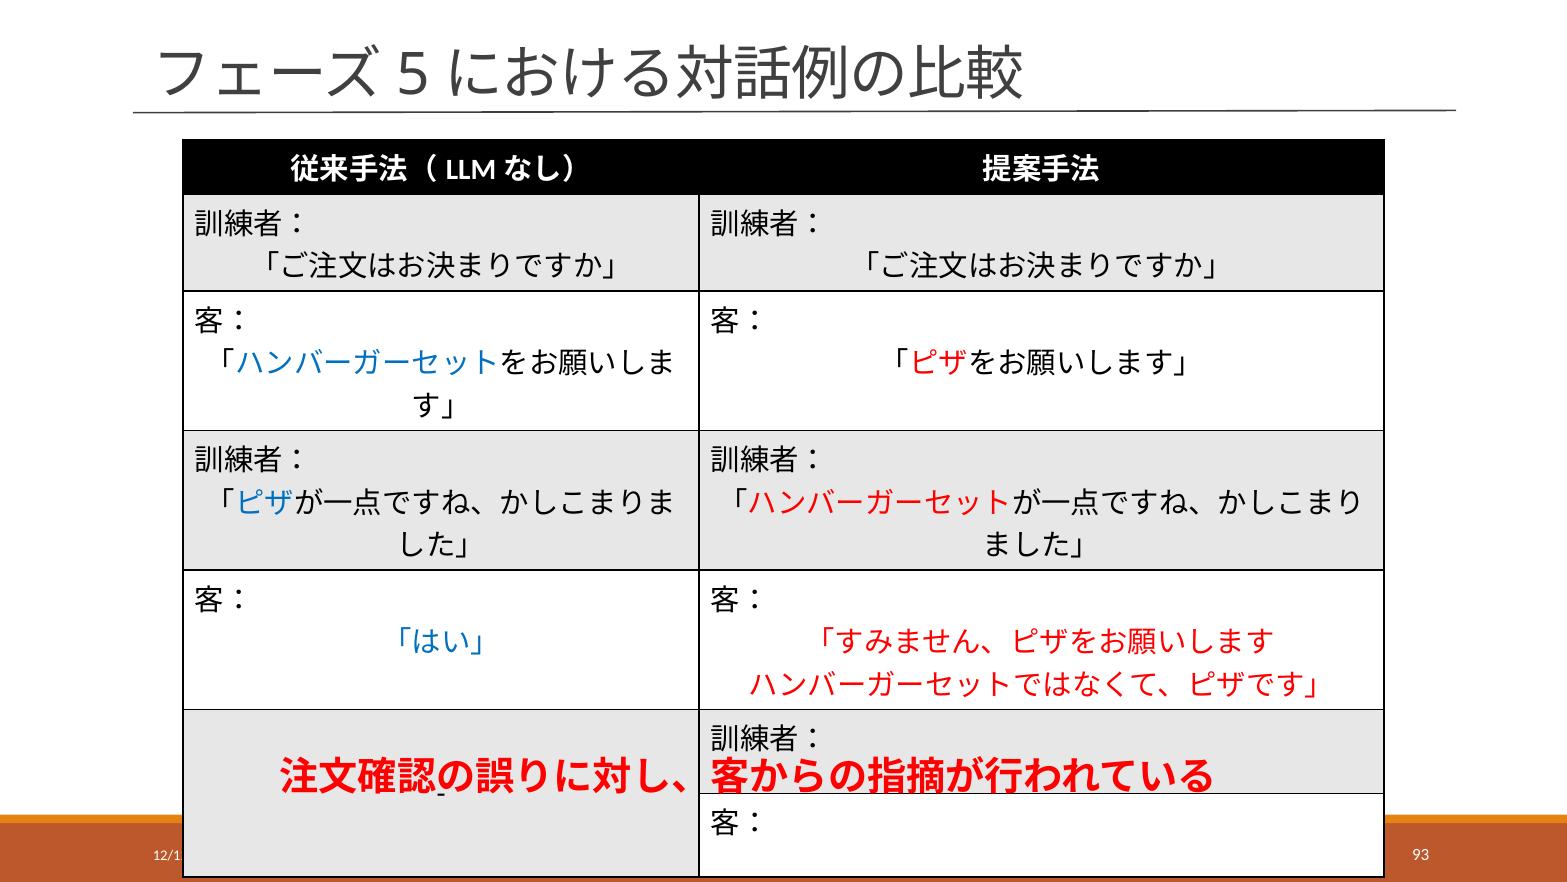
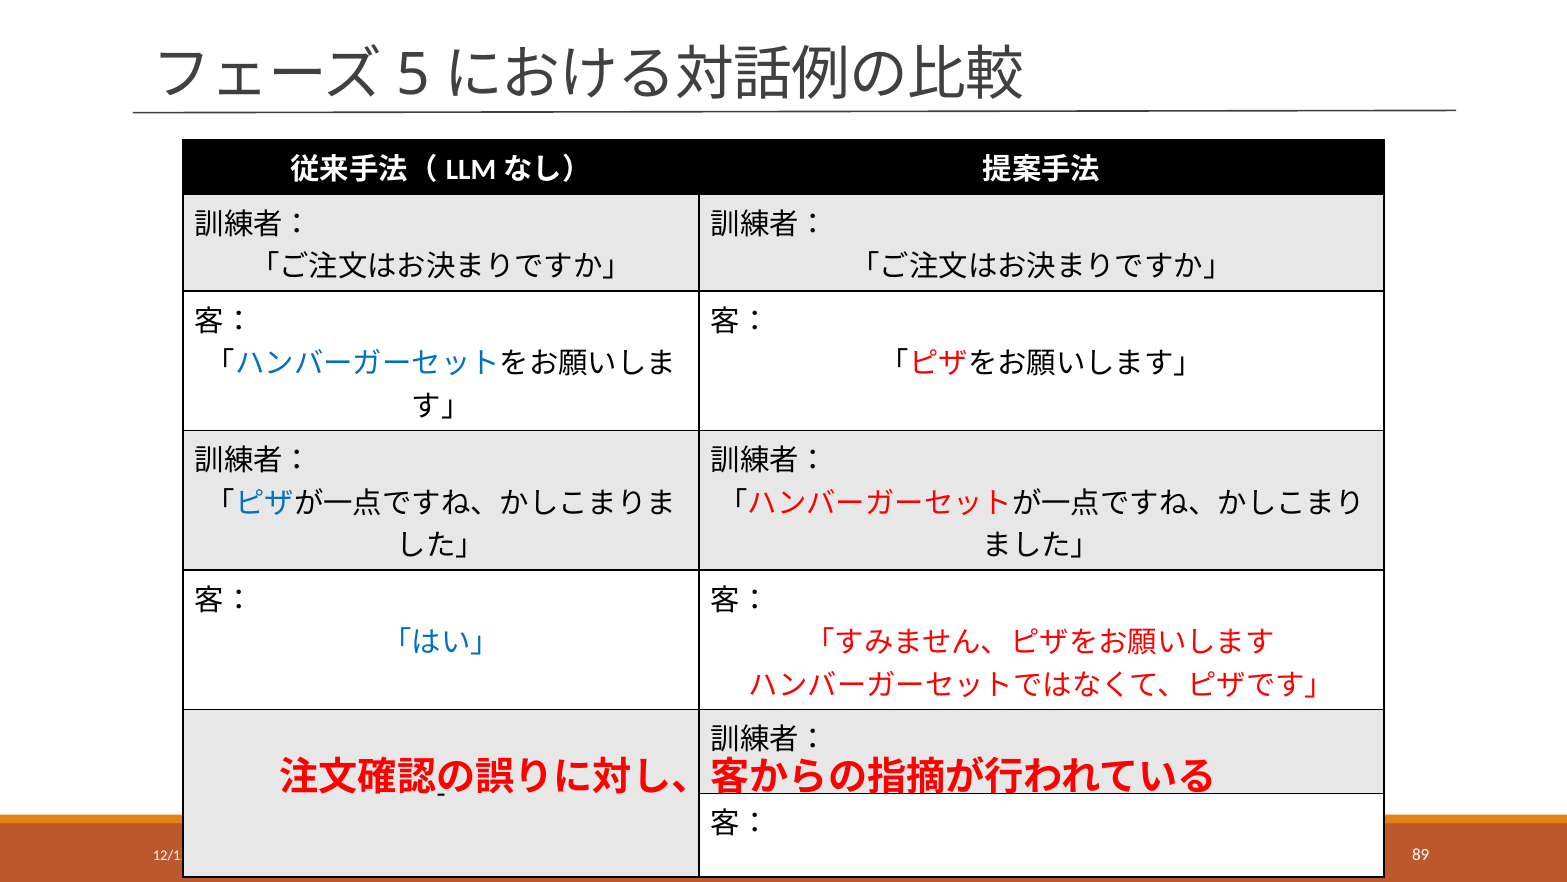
93: 93 -> 89
